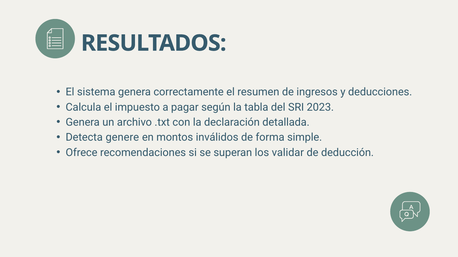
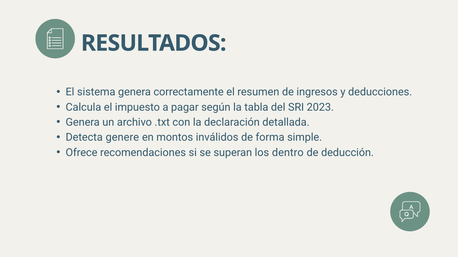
validar: validar -> dentro
